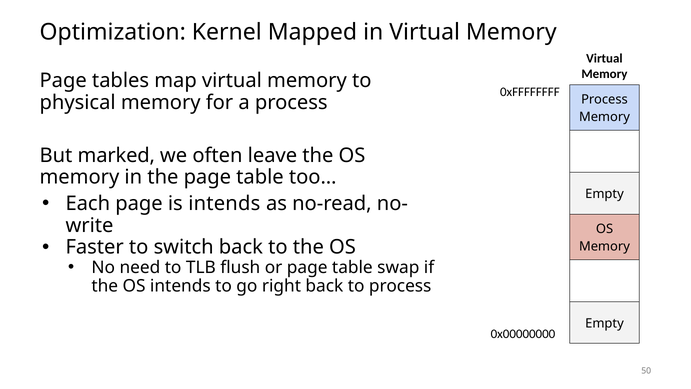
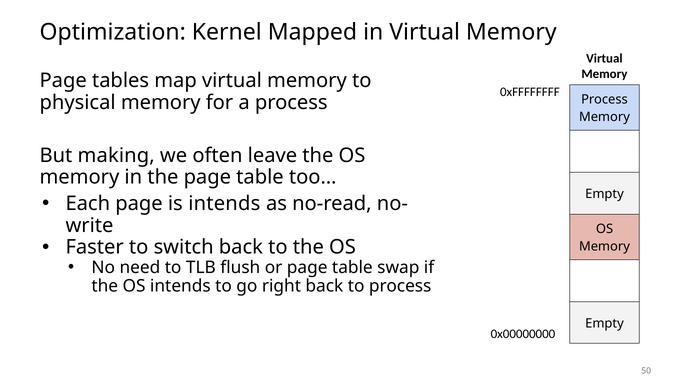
marked: marked -> making
